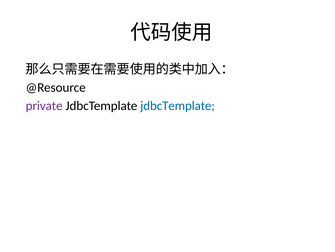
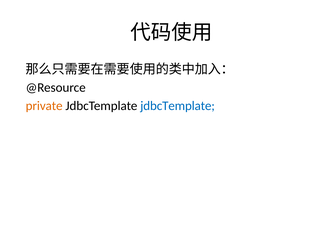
private colour: purple -> orange
